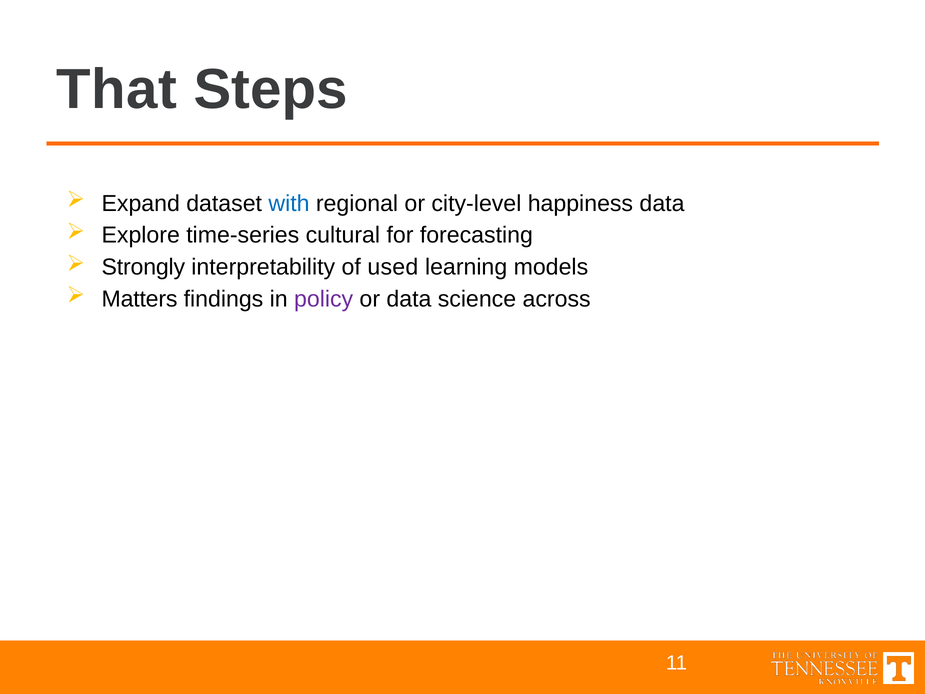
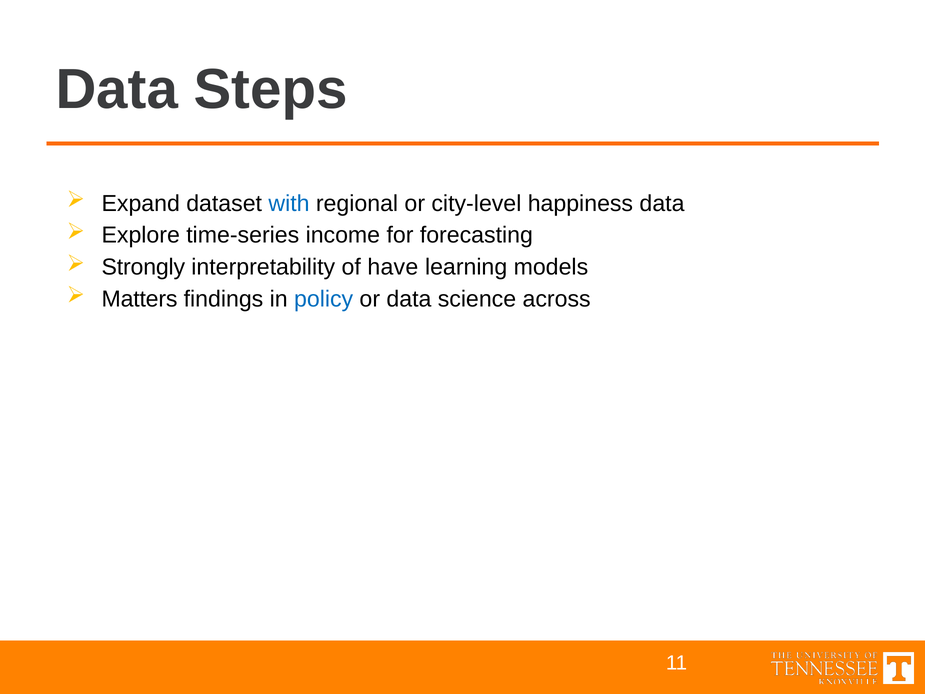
That at (116, 90): That -> Data
cultural: cultural -> income
used: used -> have
policy colour: purple -> blue
